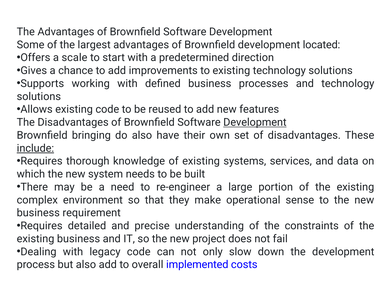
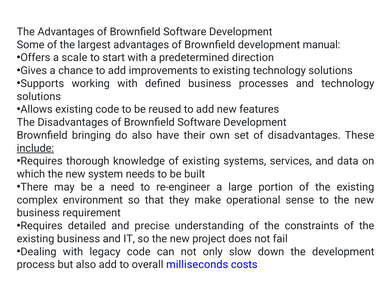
located: located -> manual
Development at (255, 122) underline: present -> none
implemented: implemented -> milliseconds
